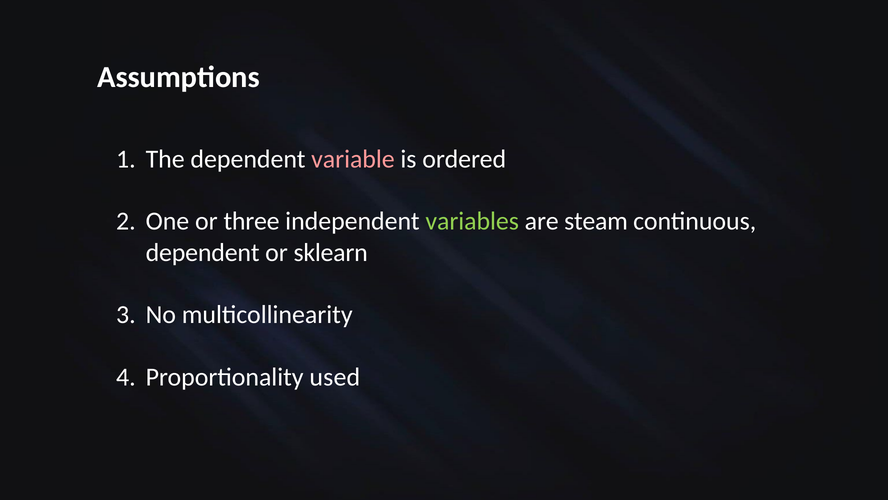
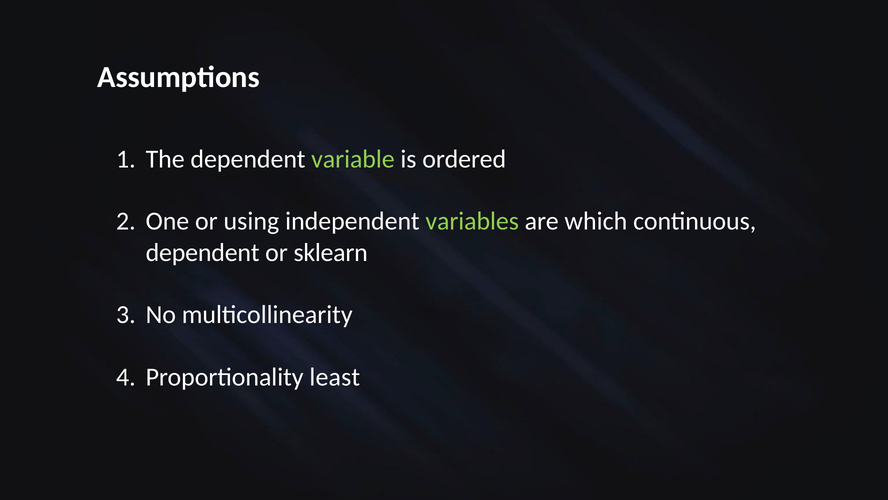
variable colour: pink -> light green
three: three -> using
steam: steam -> which
used: used -> least
